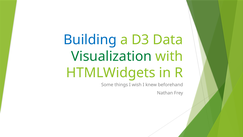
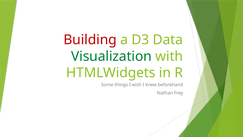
Building colour: blue -> red
